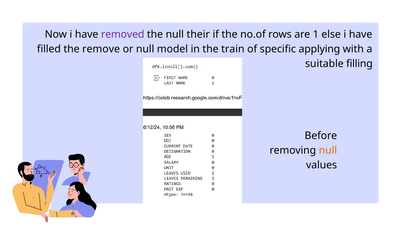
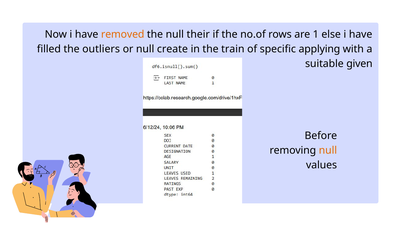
removed colour: purple -> orange
remove: remove -> outliers
model: model -> create
filling: filling -> given
